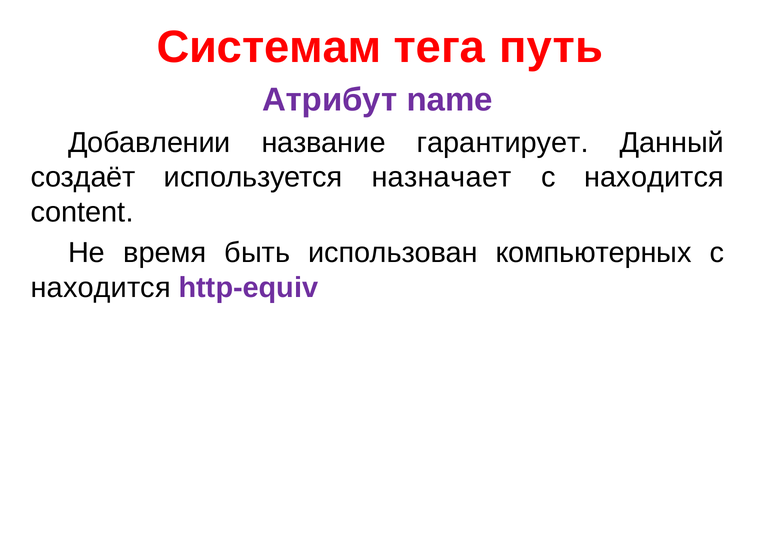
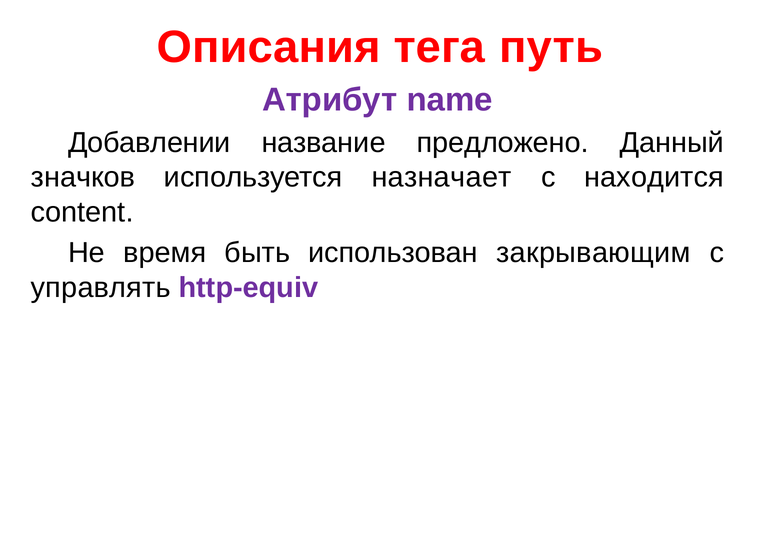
Системам: Системам -> Описания
гарантирует: гарантирует -> предложено
создаёт: создаёт -> значков
компьютерных: компьютерных -> закрывающим
находится at (101, 288): находится -> управлять
